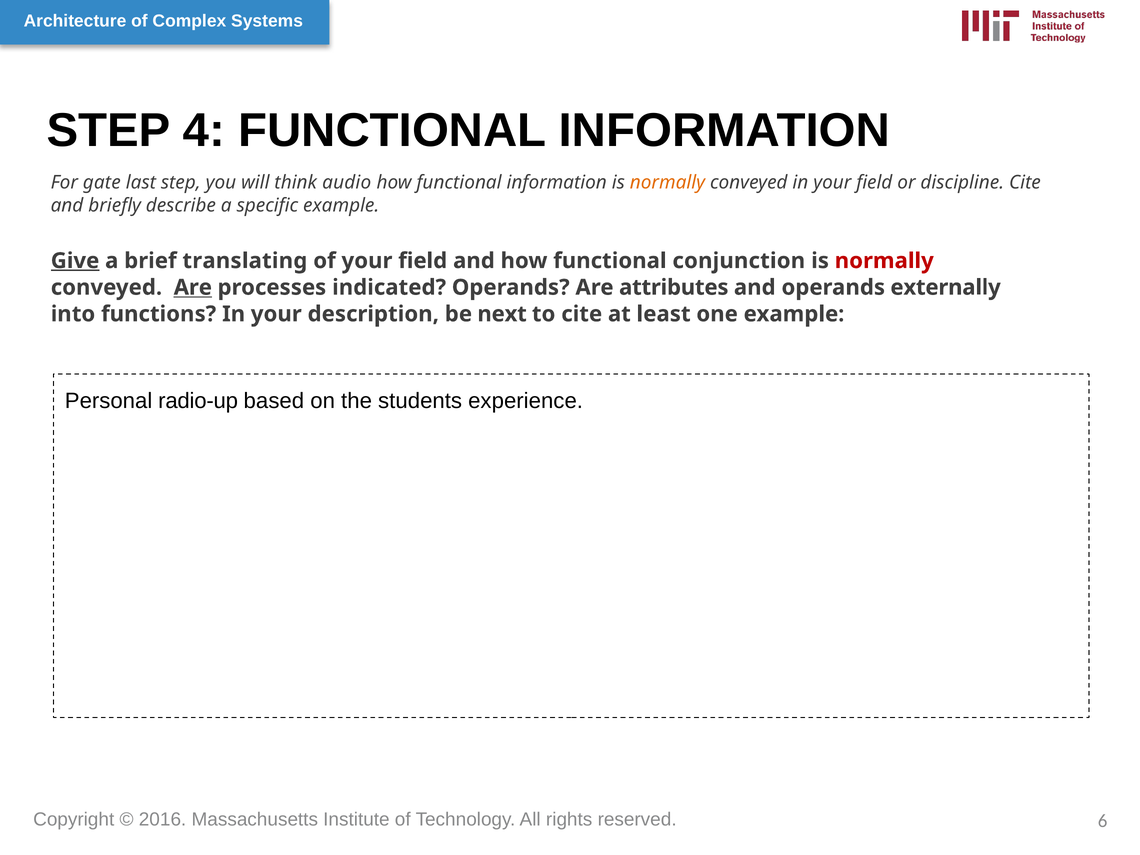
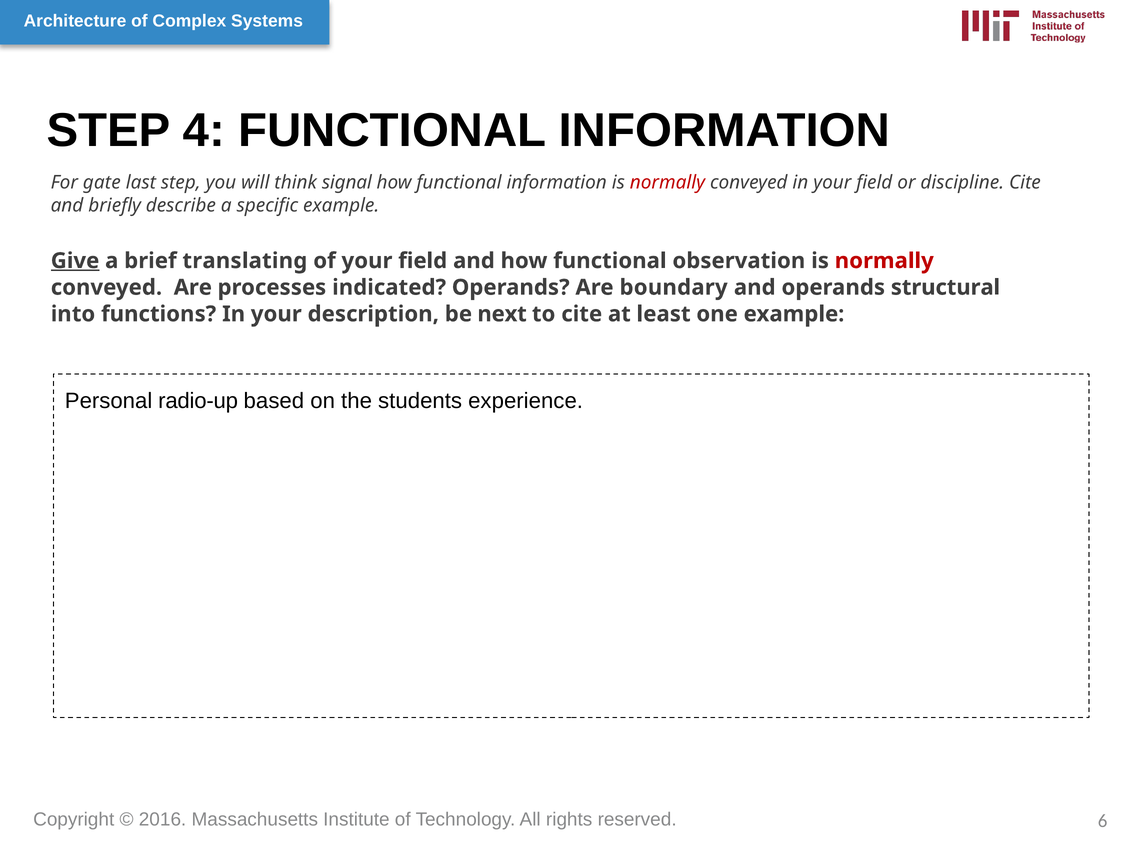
audio: audio -> signal
normally at (667, 182) colour: orange -> red
conjunction: conjunction -> observation
Are at (193, 287) underline: present -> none
attributes: attributes -> boundary
externally: externally -> structural
